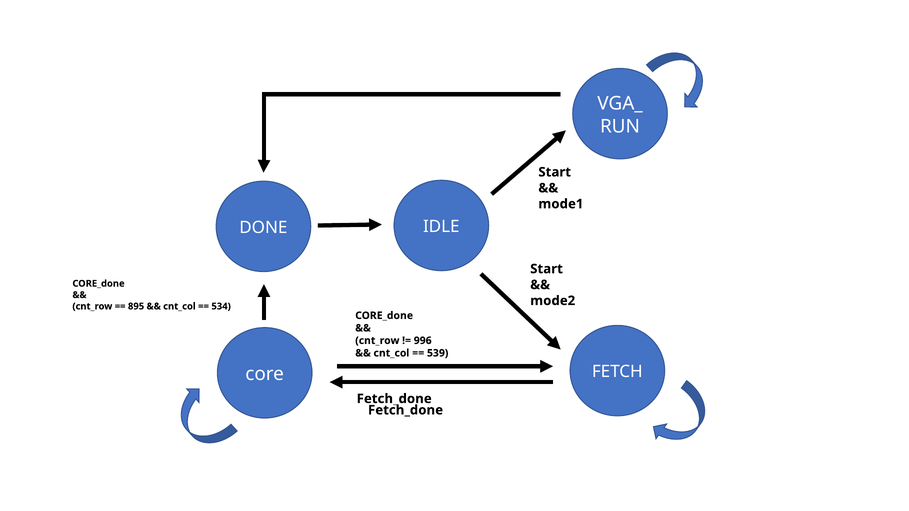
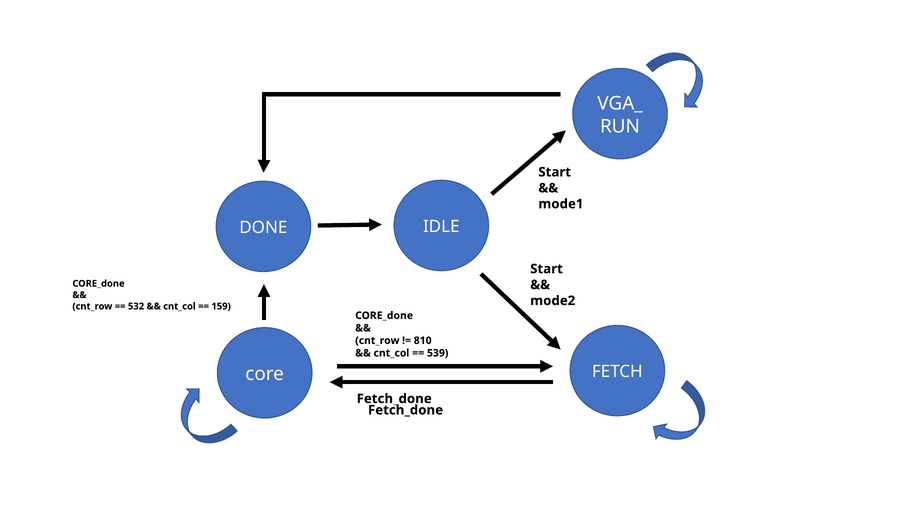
895: 895 -> 532
534: 534 -> 159
996: 996 -> 810
